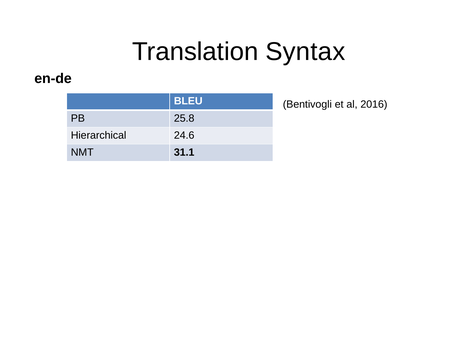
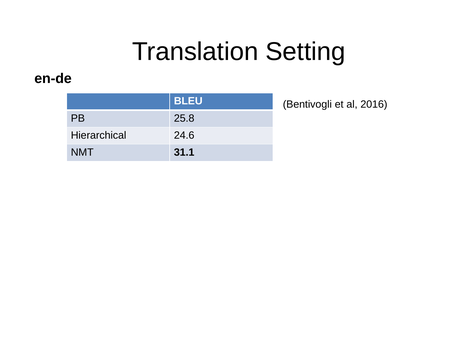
Syntax: Syntax -> Setting
